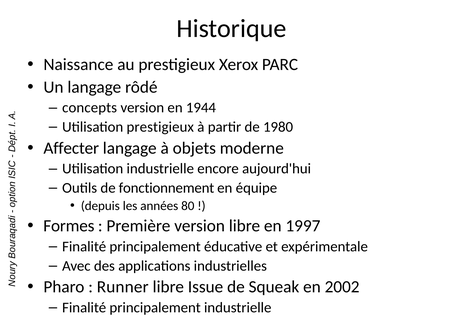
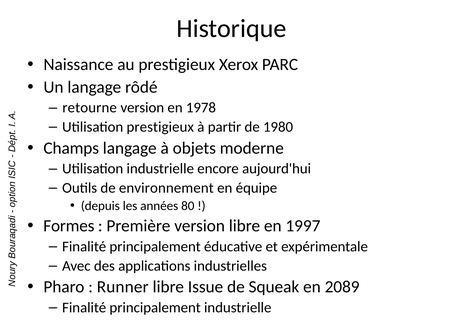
concepts: concepts -> retourne
1944: 1944 -> 1978
Affecter: Affecter -> Champs
fonctionnement: fonctionnement -> environnement
2002: 2002 -> 2089
